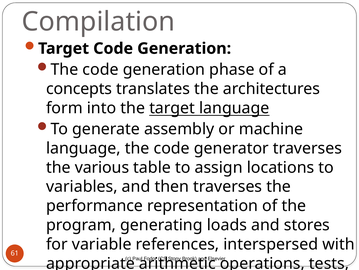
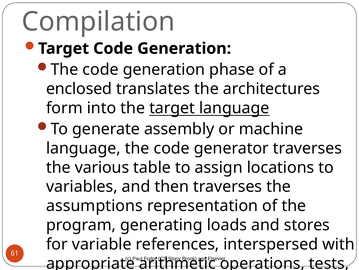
concepts: concepts -> enclosed
performance: performance -> assumptions
